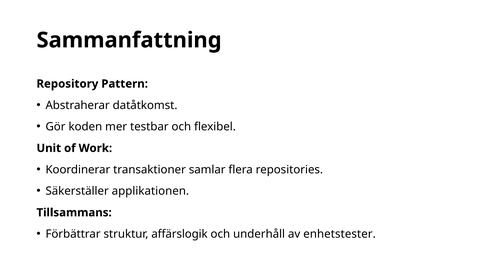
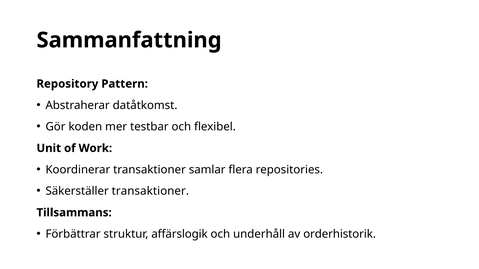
Säkerställer applikationen: applikationen -> transaktioner
enhetstester: enhetstester -> orderhistorik
